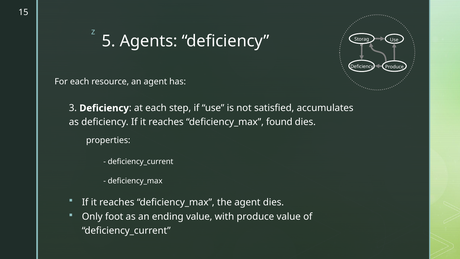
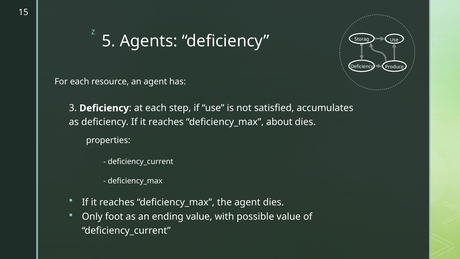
found: found -> about
with produce: produce -> possible
